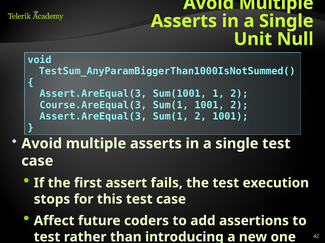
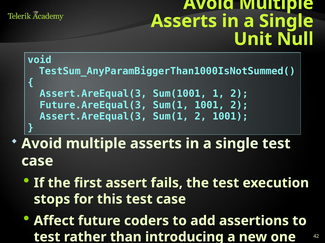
Course.AreEqual(3: Course.AreEqual(3 -> Future.AreEqual(3
